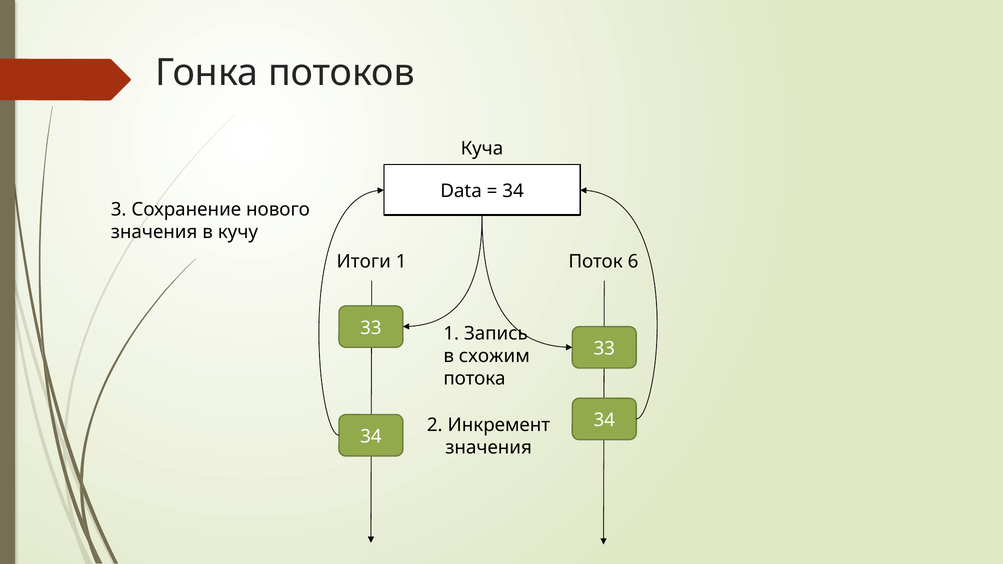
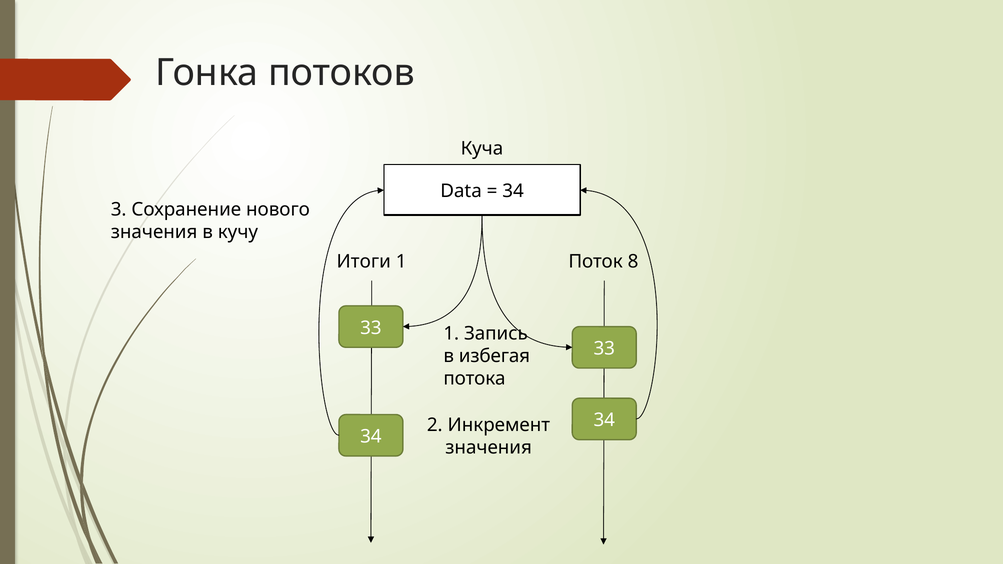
6: 6 -> 8
схожим: схожим -> избегая
